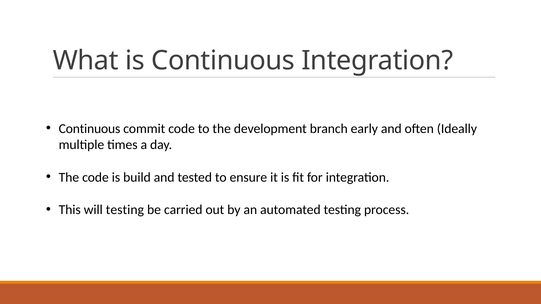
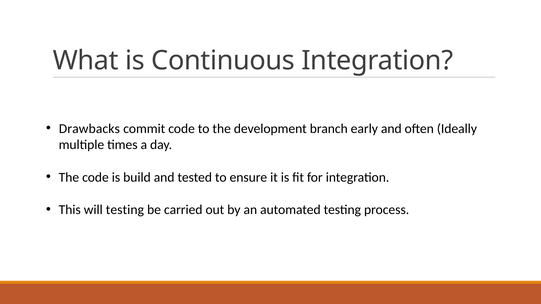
Continuous at (90, 129): Continuous -> Drawbacks
